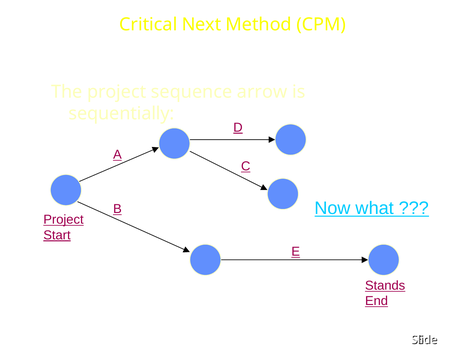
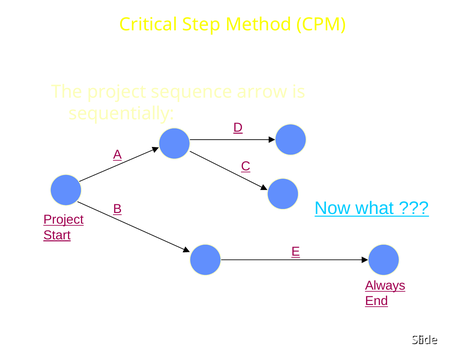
Next: Next -> Step
Stands: Stands -> Always
